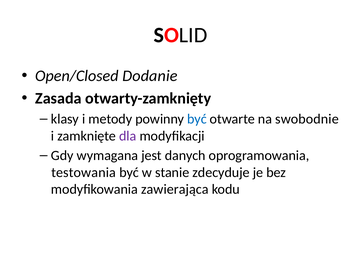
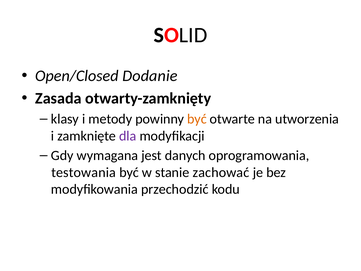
być at (197, 119) colour: blue -> orange
swobodnie: swobodnie -> utworzenia
zdecyduje: zdecyduje -> zachować
zawierająca: zawierająca -> przechodzić
